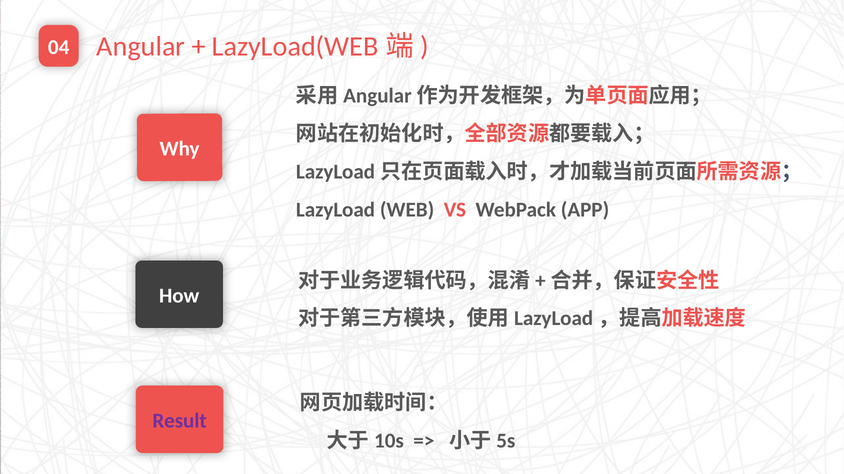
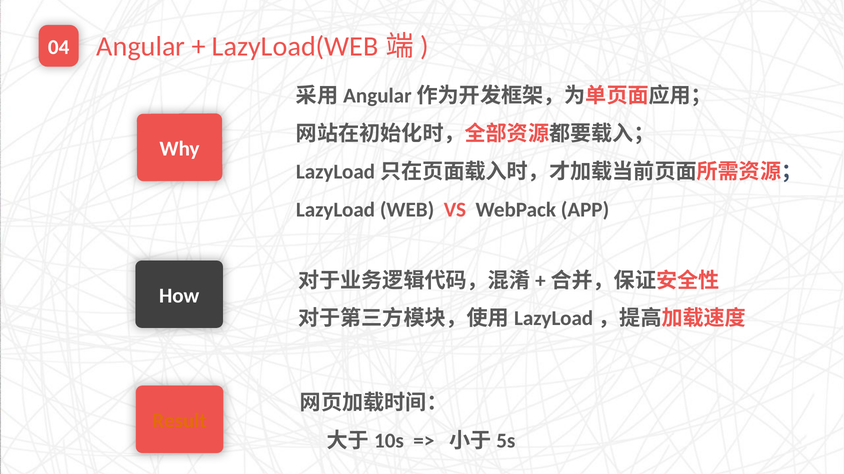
Result colour: purple -> orange
